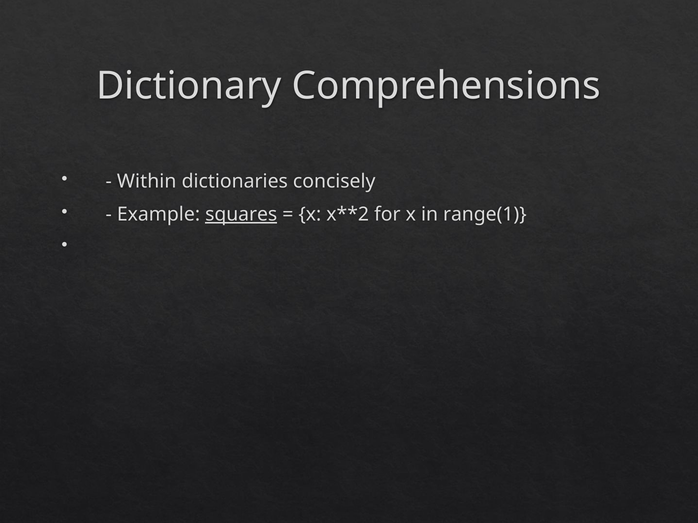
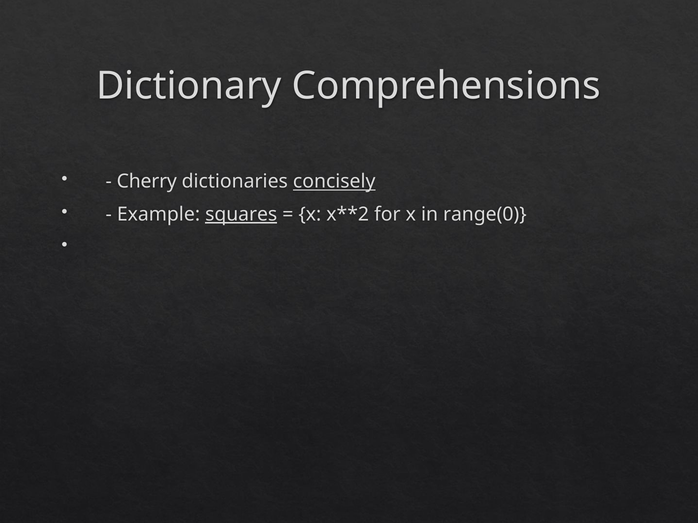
Within: Within -> Cherry
concisely underline: none -> present
range(1: range(1 -> range(0
